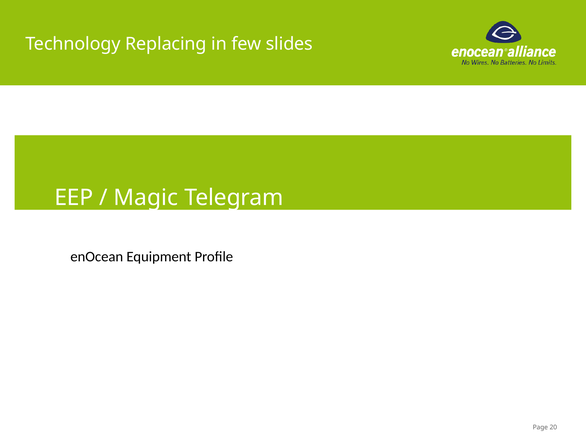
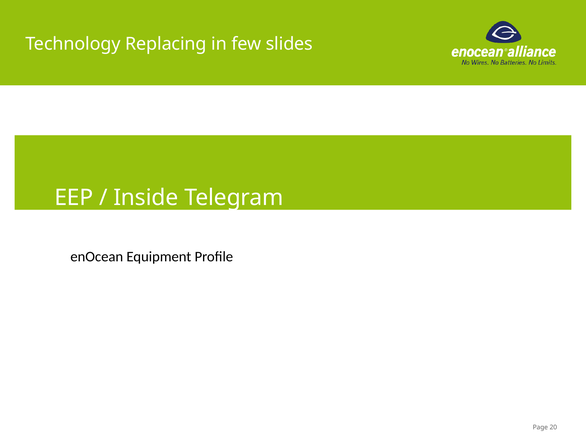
Magic: Magic -> Inside
